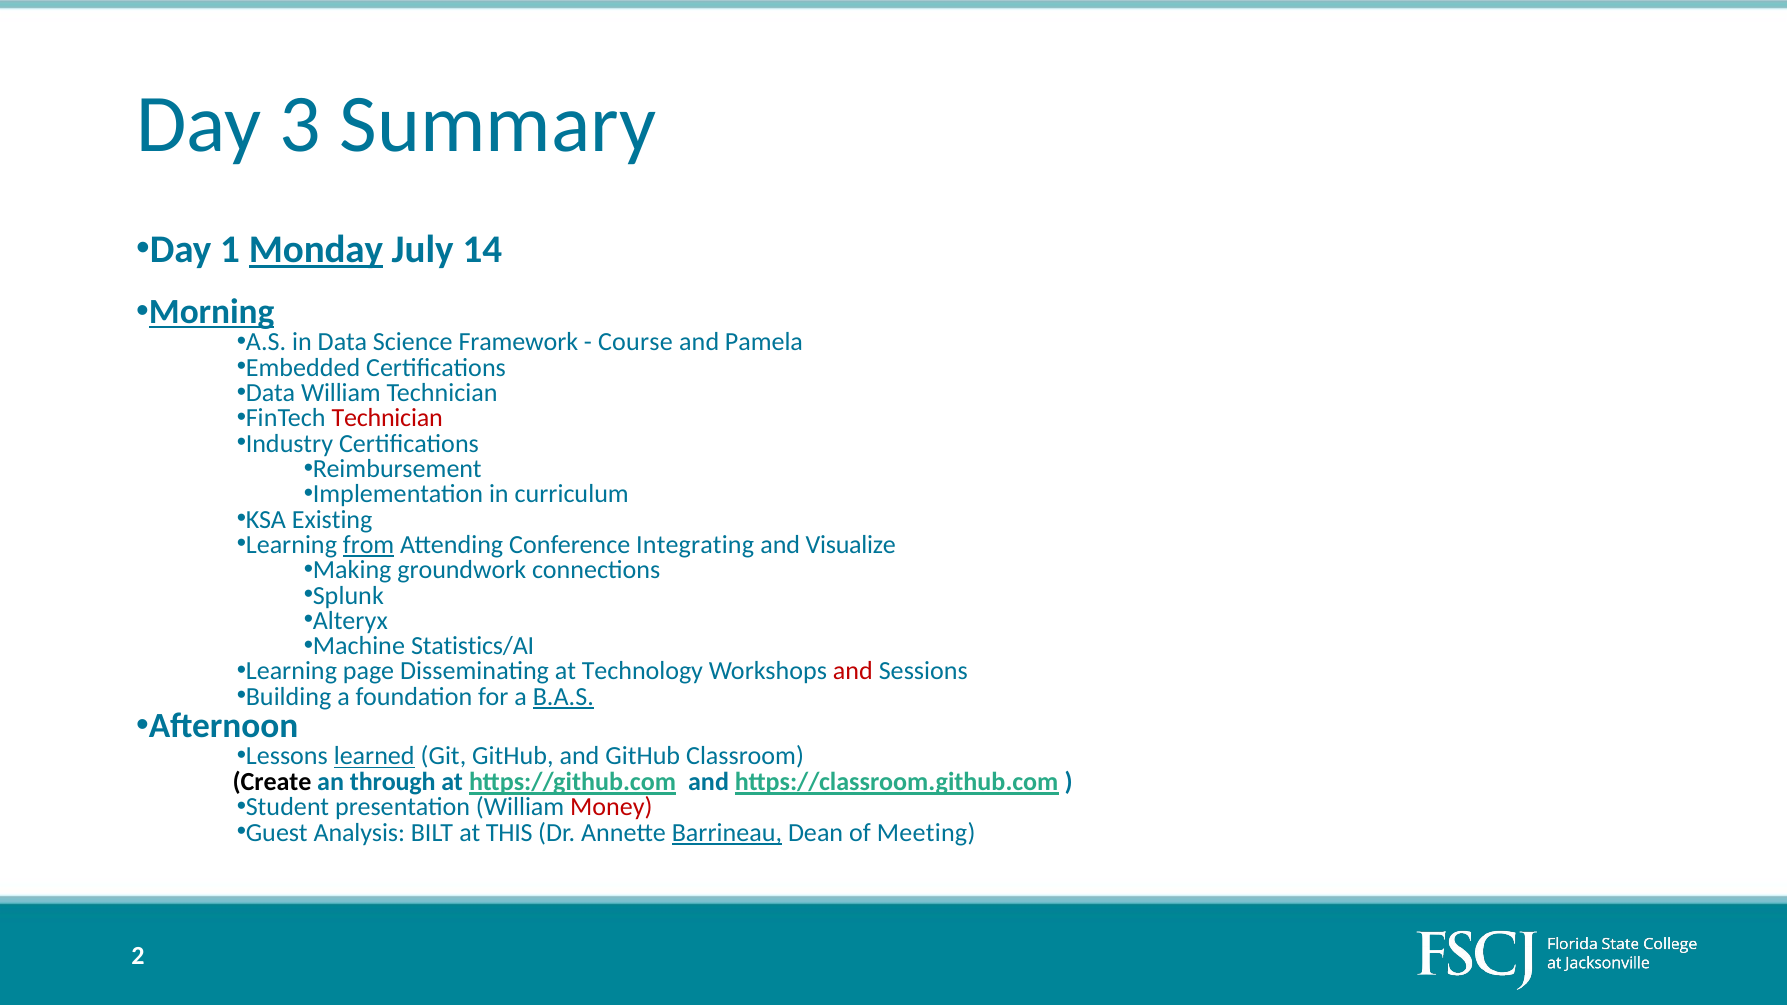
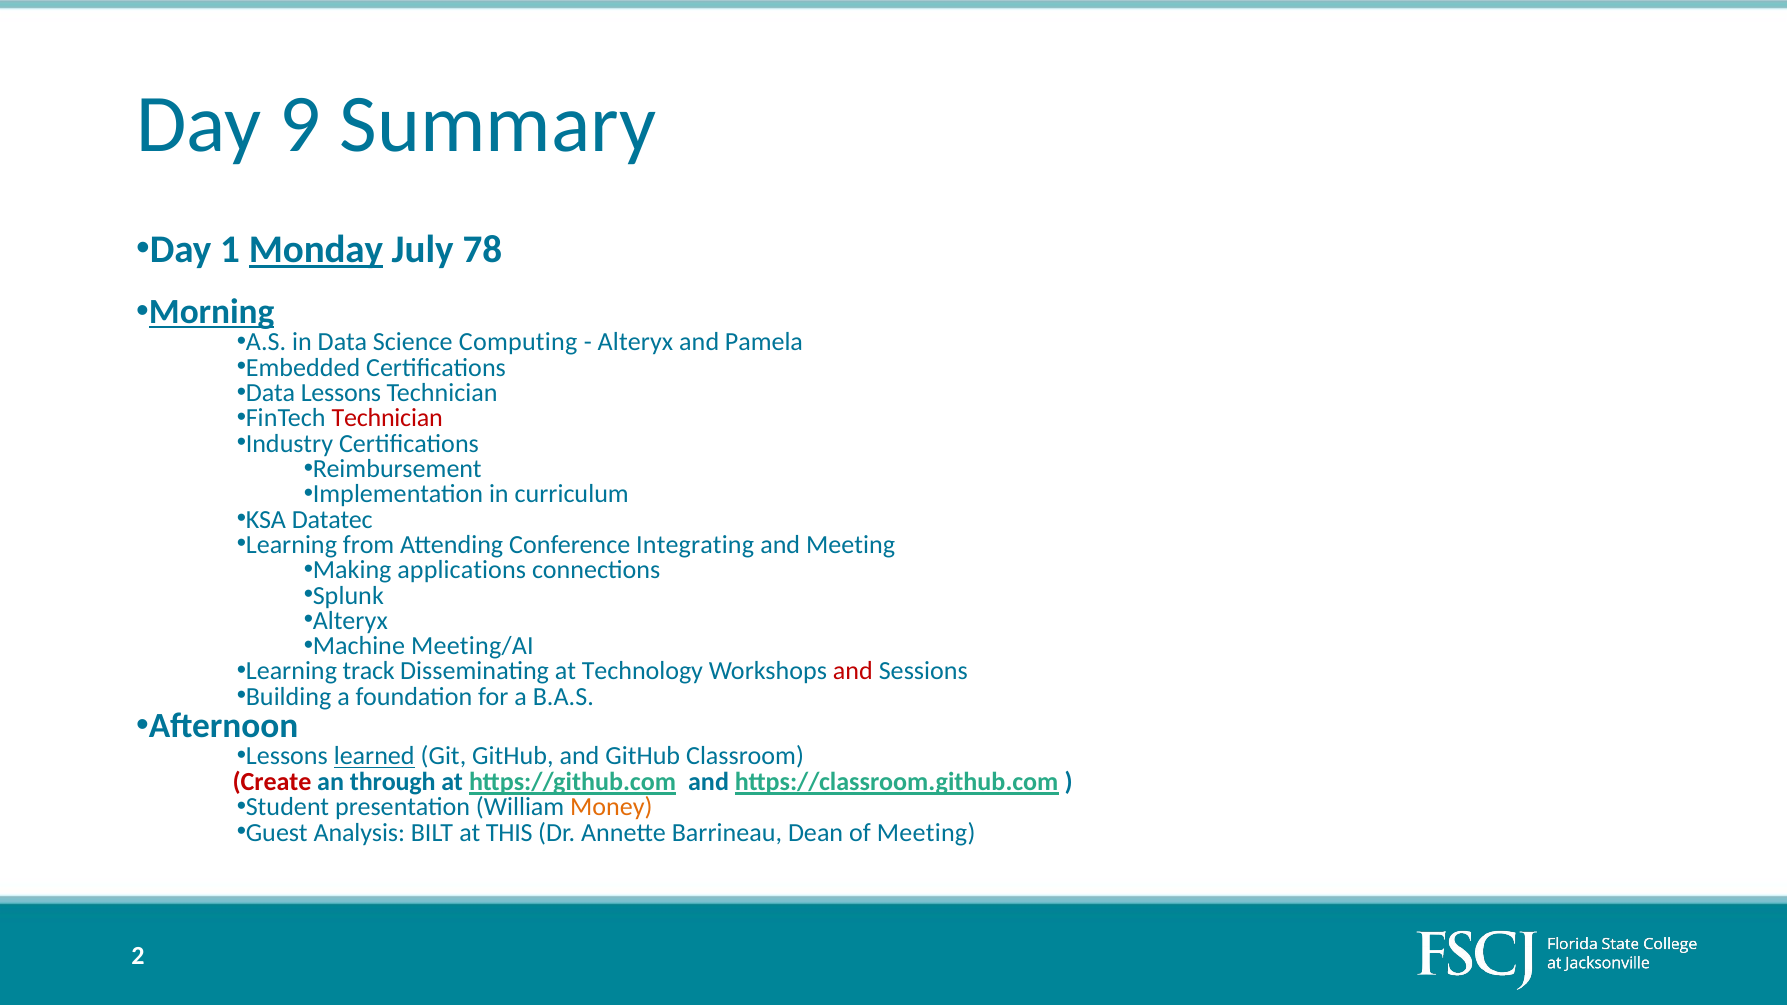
3: 3 -> 9
14: 14 -> 78
Framework: Framework -> Computing
Course at (635, 342): Course -> Alteryx
Data William: William -> Lessons
Existing: Existing -> Datatec
from underline: present -> none
and Visualize: Visualize -> Meeting
groundwork: groundwork -> applications
Statistics/AI: Statistics/AI -> Meeting/AI
page: page -> track
B.A.S underline: present -> none
Create colour: black -> red
Money colour: red -> orange
Barrineau underline: present -> none
